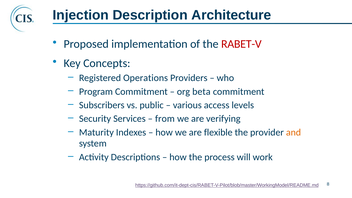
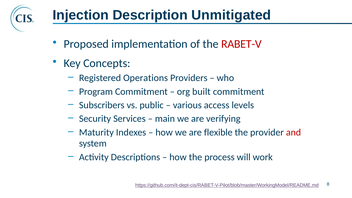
Architecture: Architecture -> Unmitigated
beta: beta -> built
from: from -> main
and colour: orange -> red
